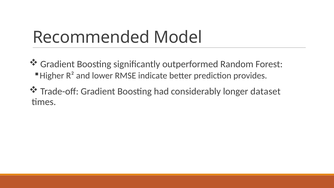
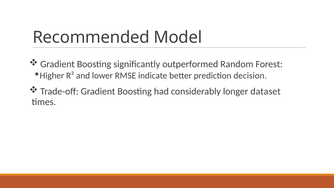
provides: provides -> decision
